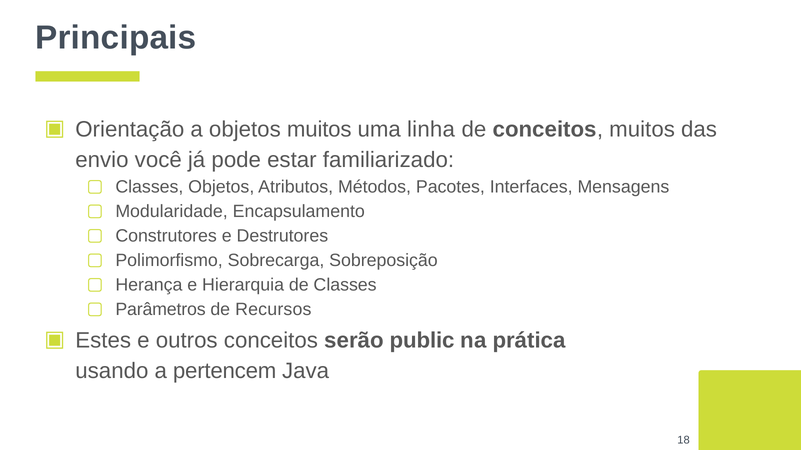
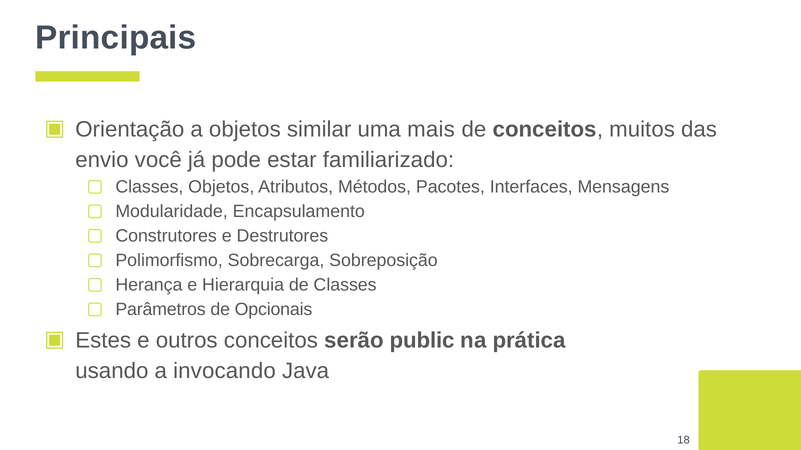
objetos muitos: muitos -> similar
linha: linha -> mais
Recursos: Recursos -> Opcionais
pertencem: pertencem -> invocando
